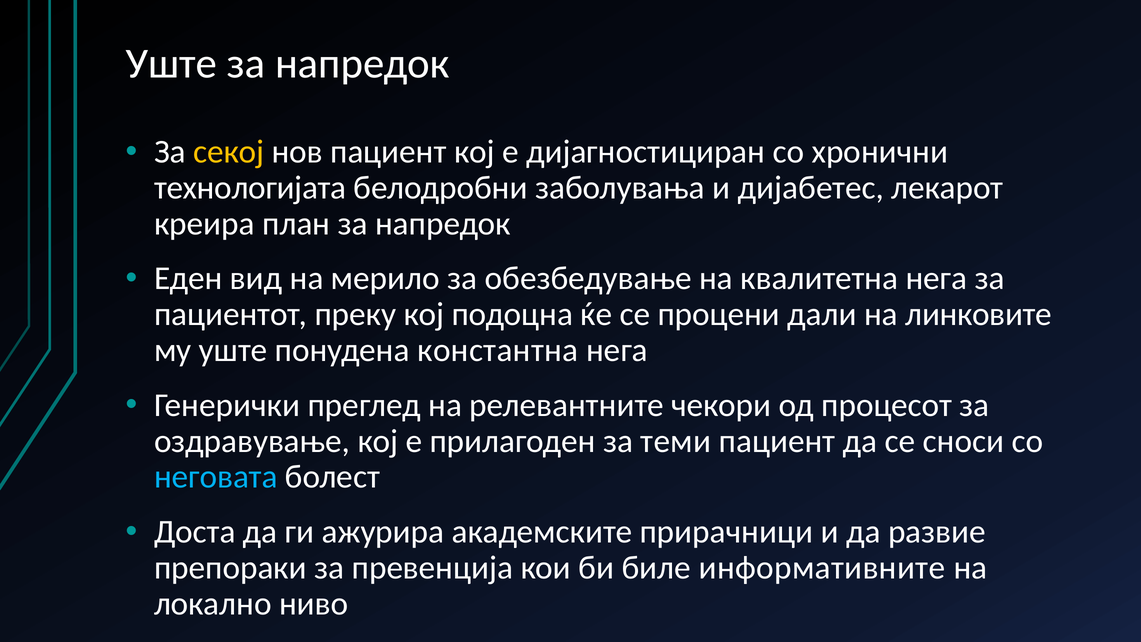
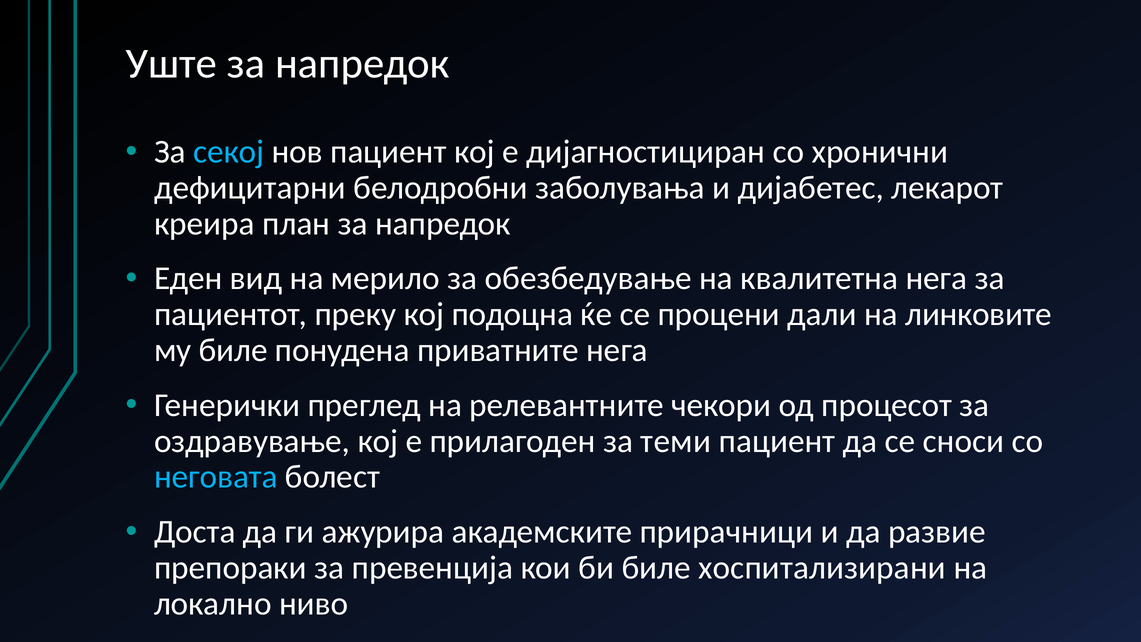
секој colour: yellow -> light blue
технологијата: технологијата -> дефицитарни
му уште: уште -> биле
константна: константна -> приватните
информативните: информативните -> хоспитализирани
